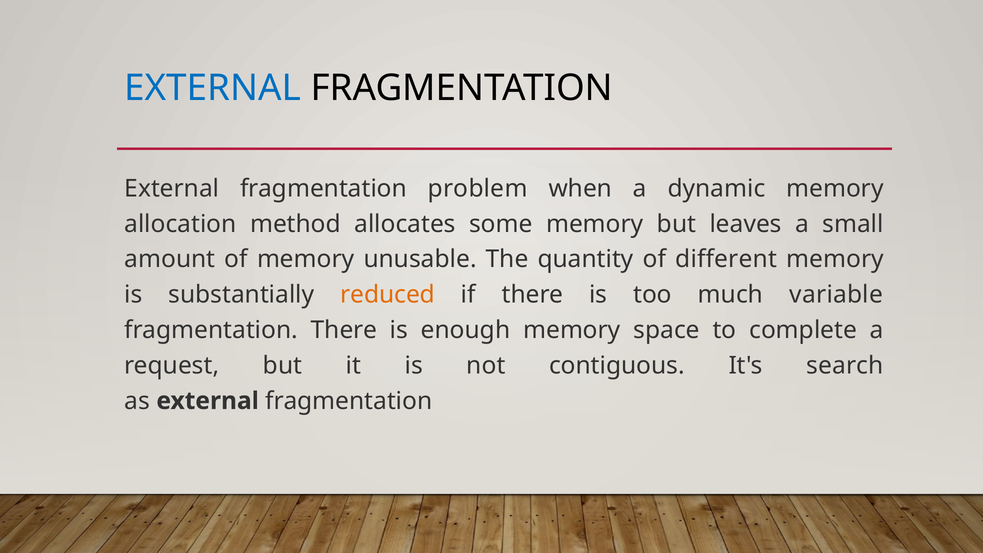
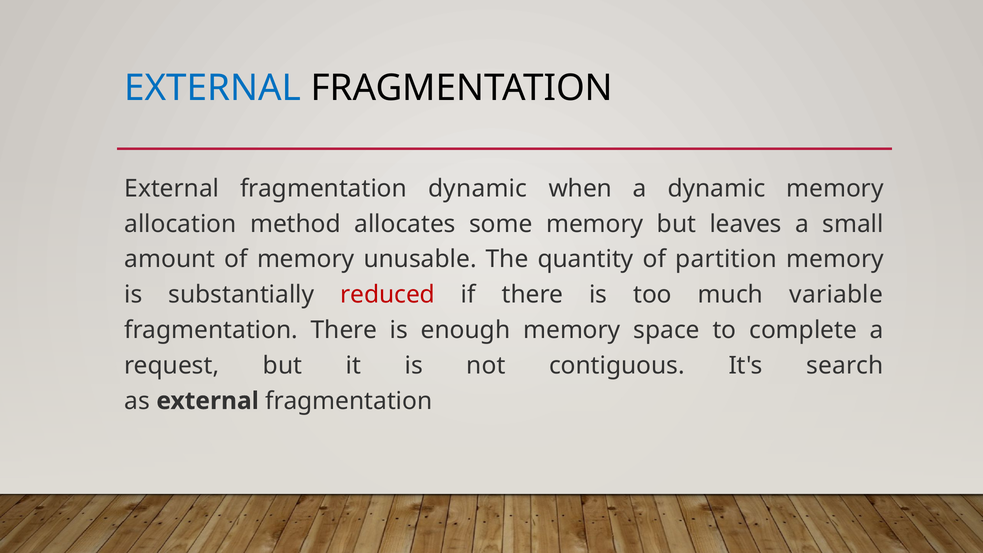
fragmentation problem: problem -> dynamic
different: different -> partition
reduced colour: orange -> red
